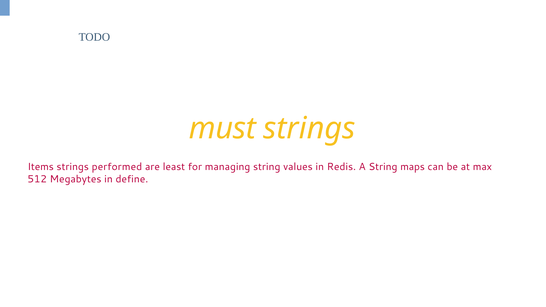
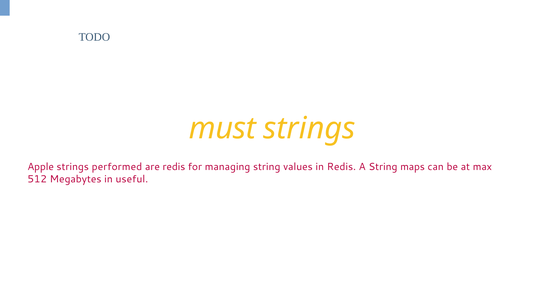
Items: Items -> Apple
are least: least -> redis
define: define -> useful
